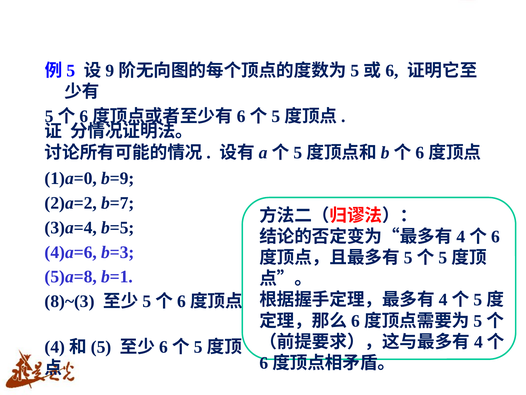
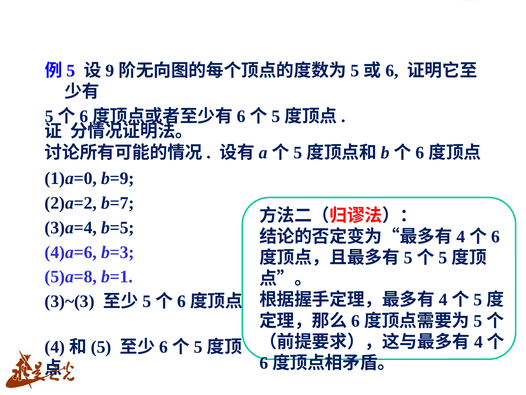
8)~(3: 8)~(3 -> 3)~(3
